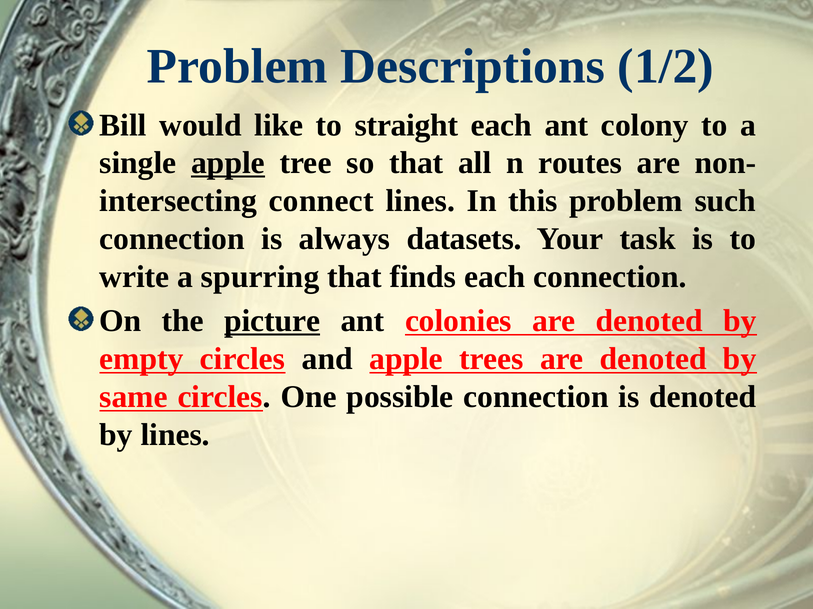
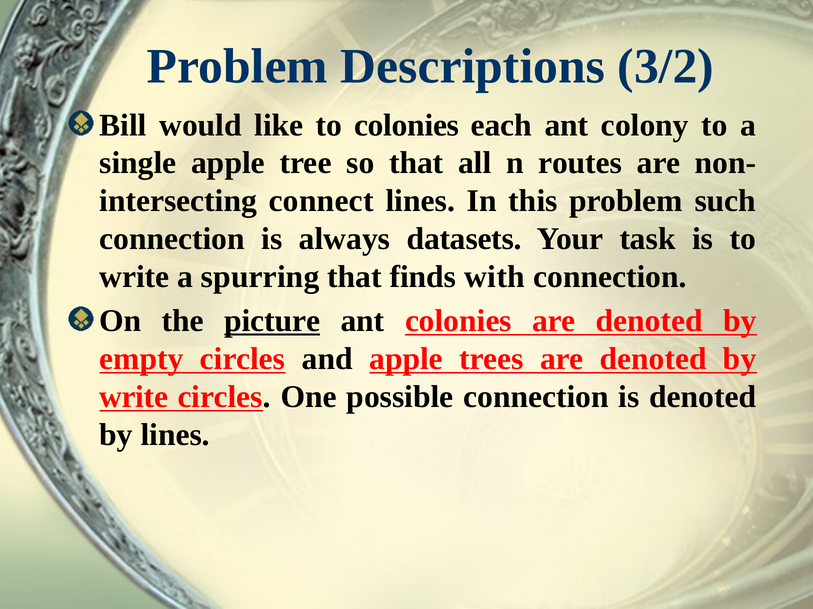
1/2: 1/2 -> 3/2
to straight: straight -> colonies
apple at (228, 163) underline: present -> none
finds each: each -> with
same at (134, 397): same -> write
